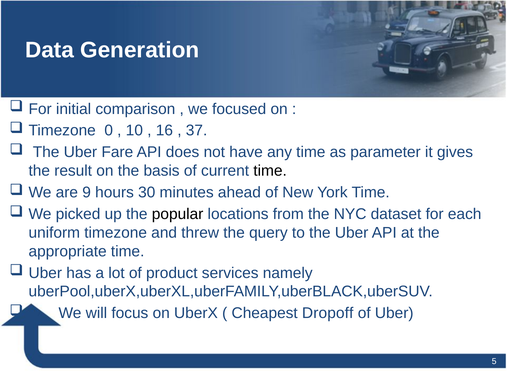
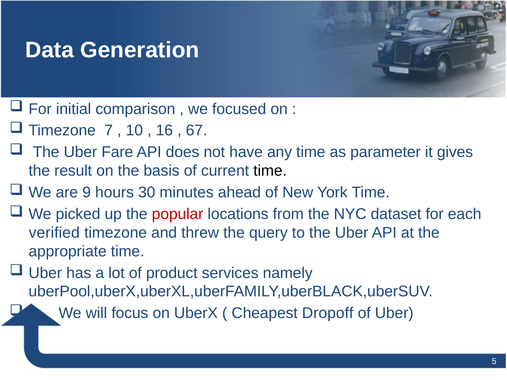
0: 0 -> 7
37: 37 -> 67
popular colour: black -> red
uniform: uniform -> verified
